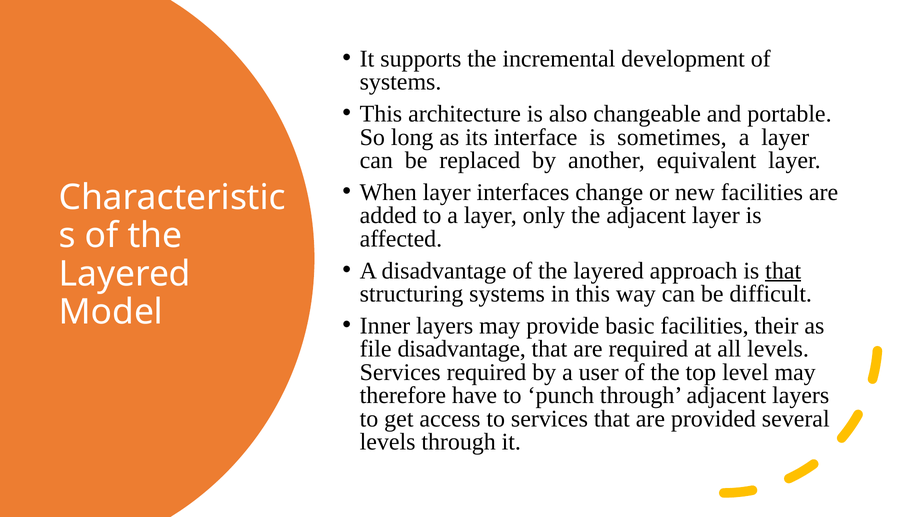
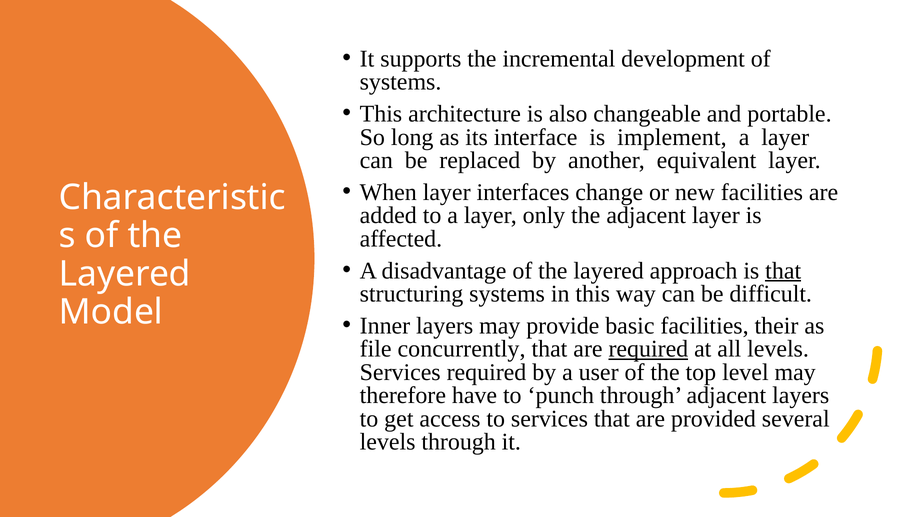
sometimes: sometimes -> implement
file disadvantage: disadvantage -> concurrently
required at (648, 349) underline: none -> present
